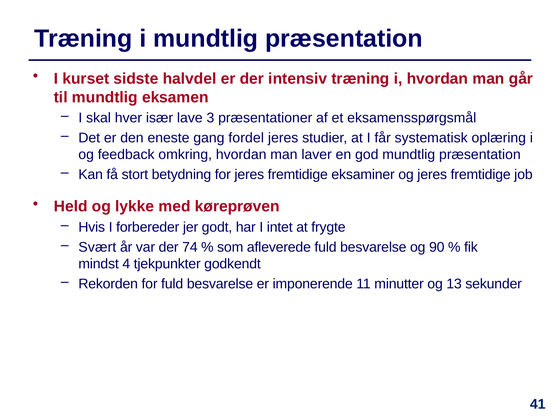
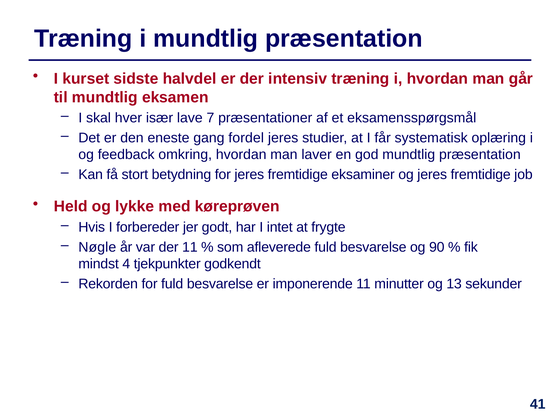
3: 3 -> 7
Svært: Svært -> Nøgle
der 74: 74 -> 11
